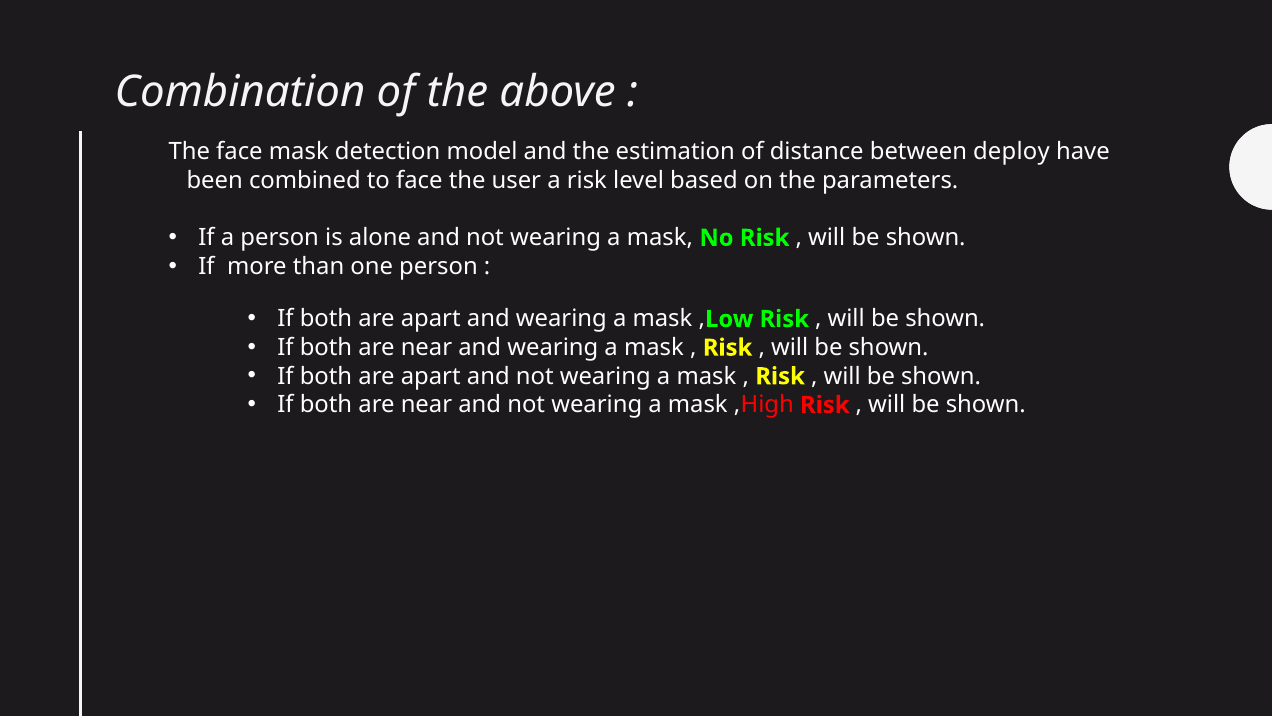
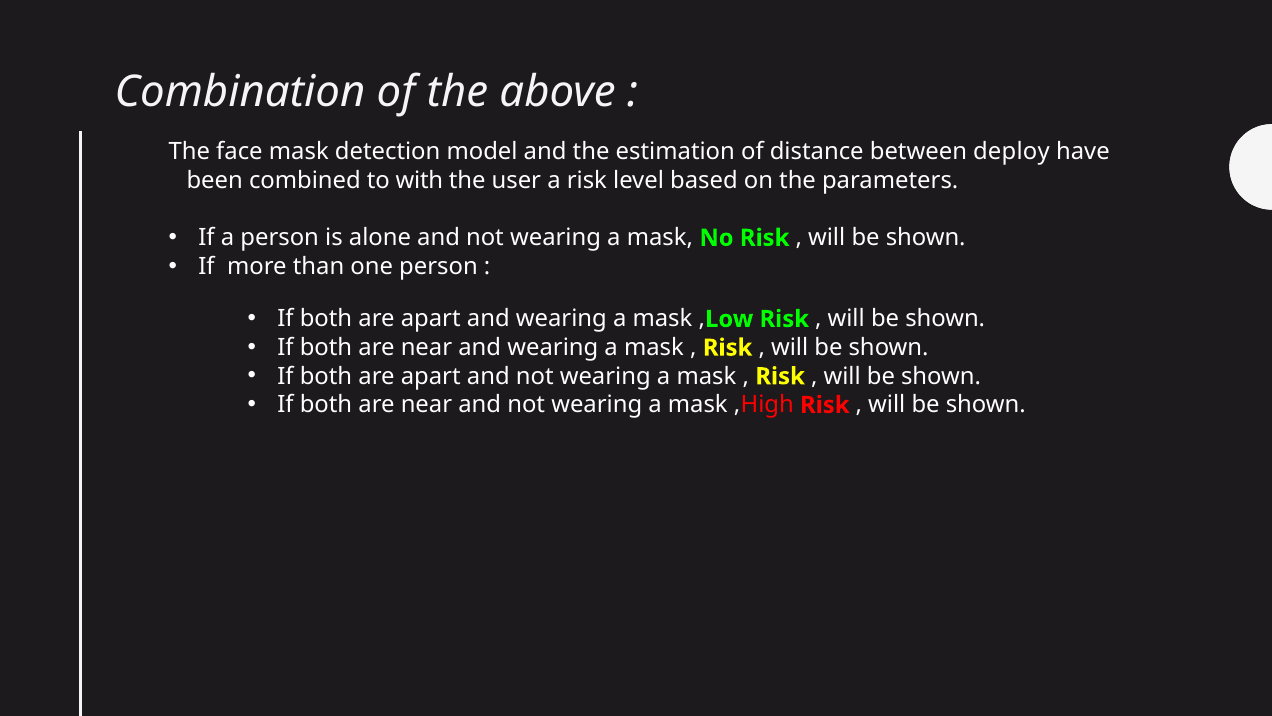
to face: face -> with
